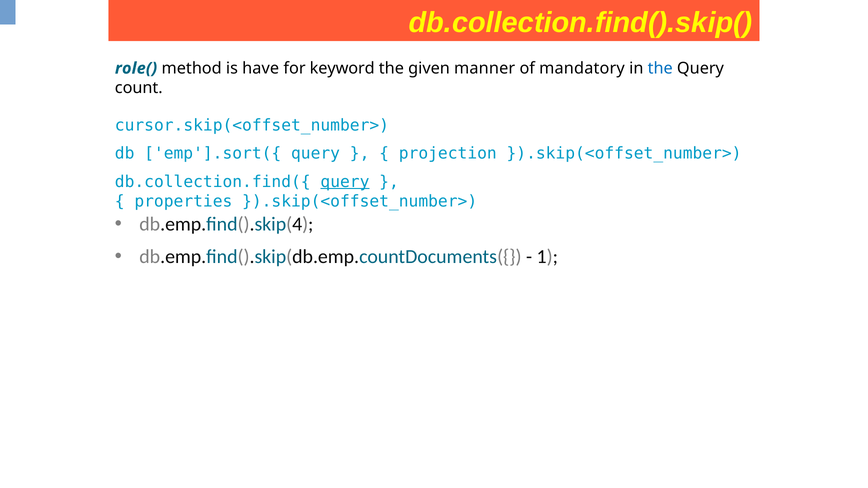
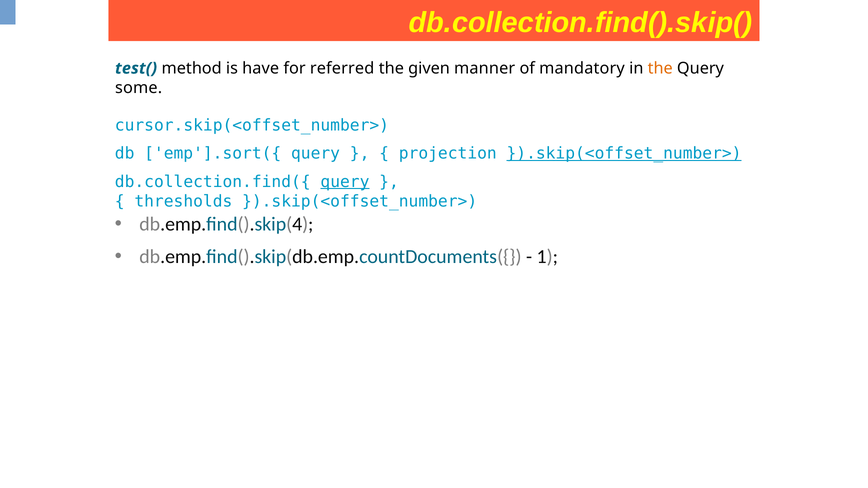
role(: role( -> test(
keyword: keyword -> referred
the at (660, 68) colour: blue -> orange
count: count -> some
}).skip(<offset_number> at (624, 154) underline: none -> present
properties: properties -> thresholds
